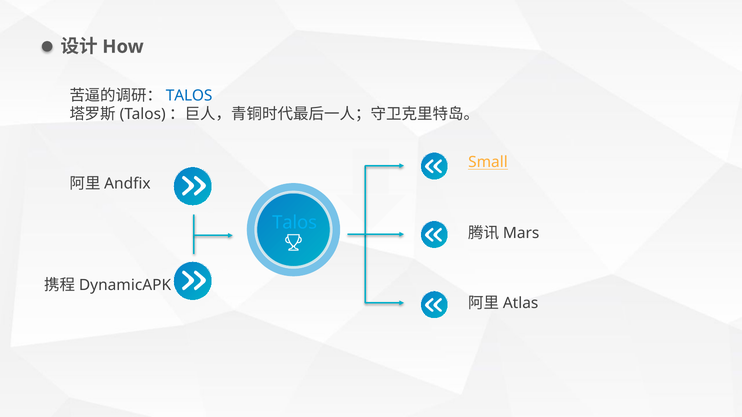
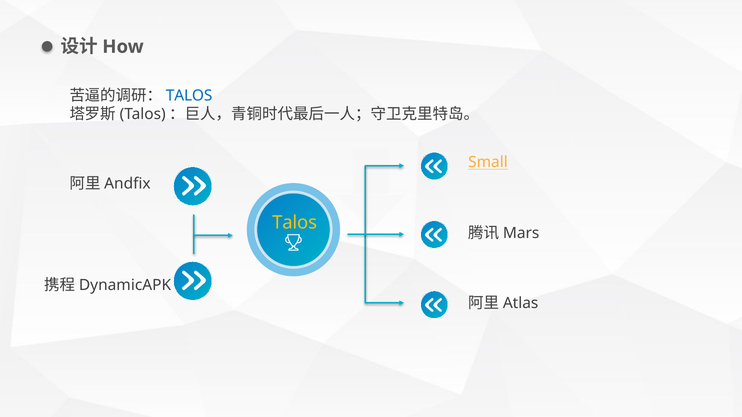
Talos at (295, 223) colour: light blue -> yellow
